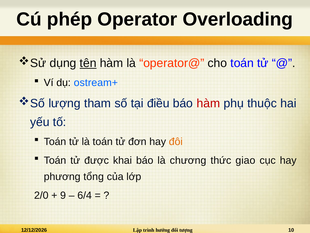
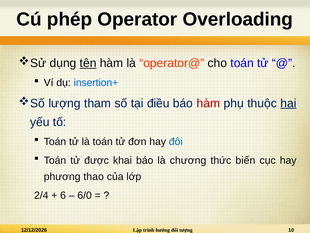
ostream+: ostream+ -> insertion+
hai underline: none -> present
đôi colour: orange -> blue
giao: giao -> biến
tổng: tổng -> thao
2/0: 2/0 -> 2/4
9: 9 -> 6
6/4: 6/4 -> 6/0
